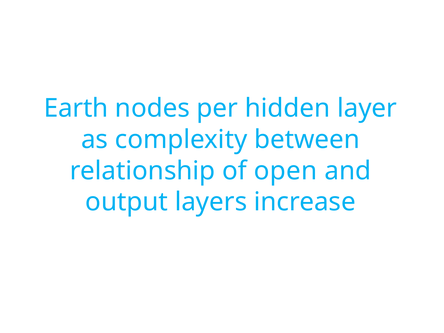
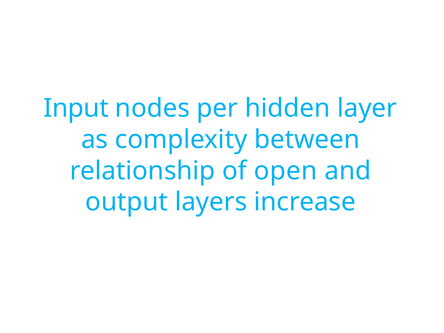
Earth: Earth -> Input
